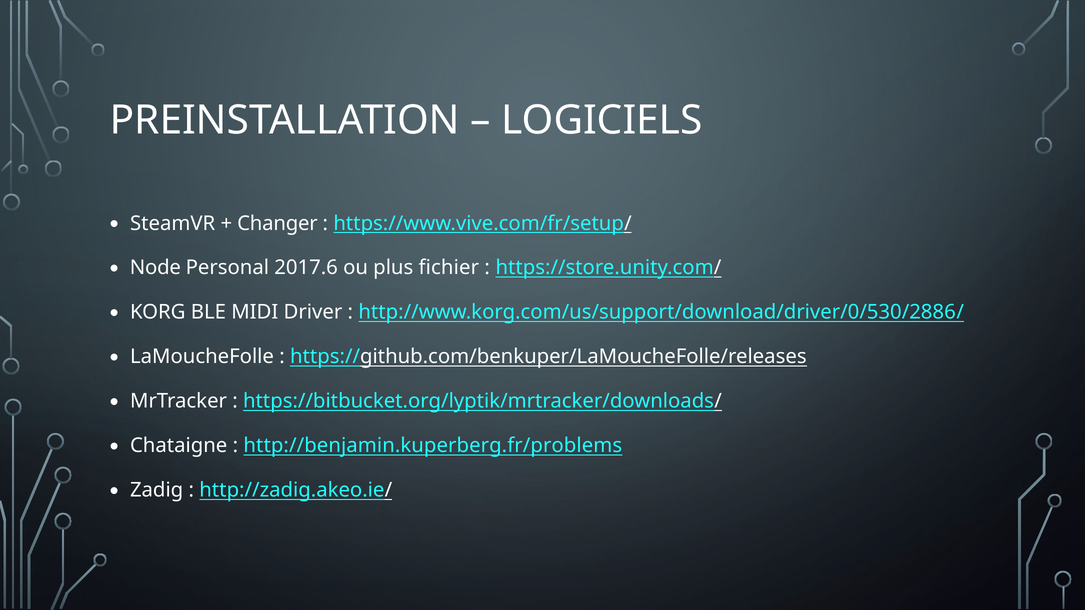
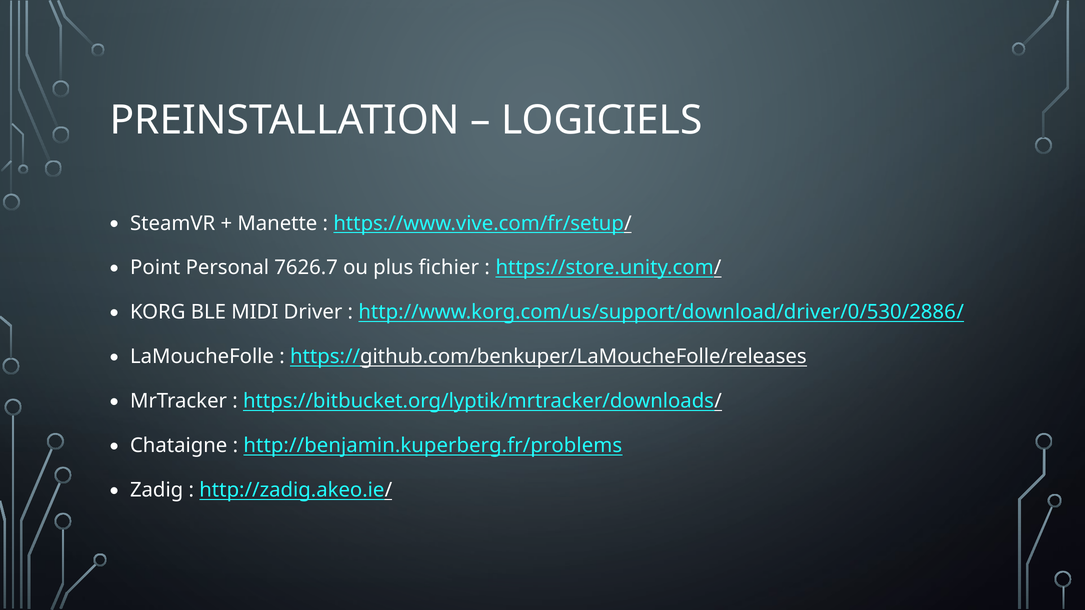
Changer: Changer -> Manette
Node: Node -> Point
2017.6: 2017.6 -> 7626.7
